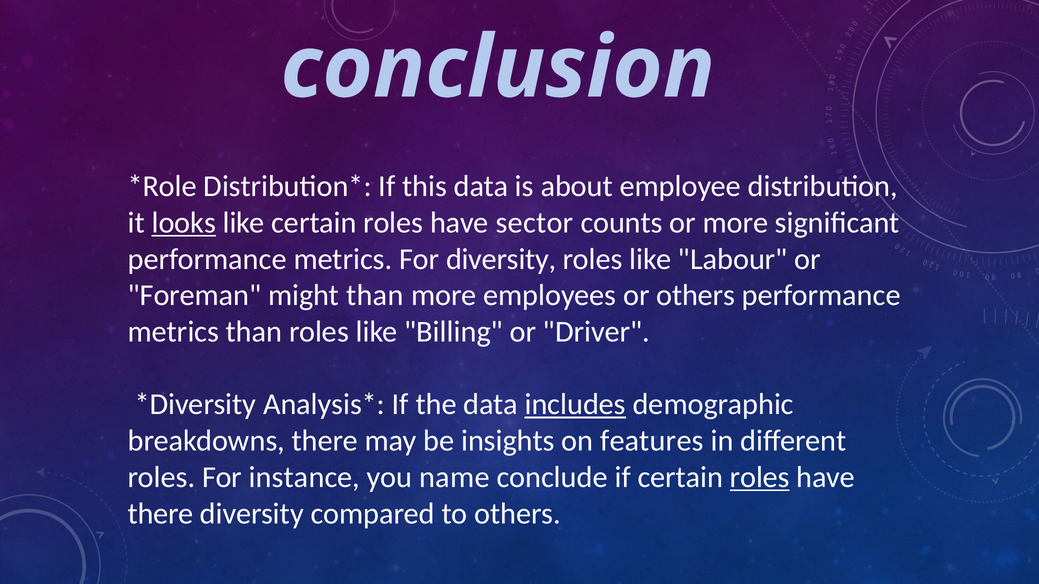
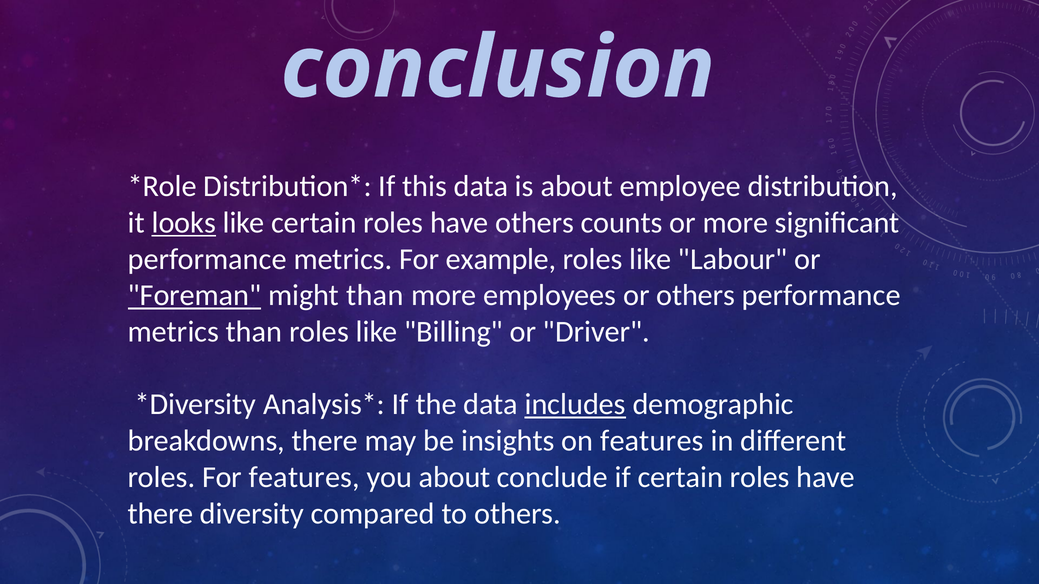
have sector: sector -> others
For diversity: diversity -> example
Foreman underline: none -> present
For instance: instance -> features
you name: name -> about
roles at (760, 478) underline: present -> none
